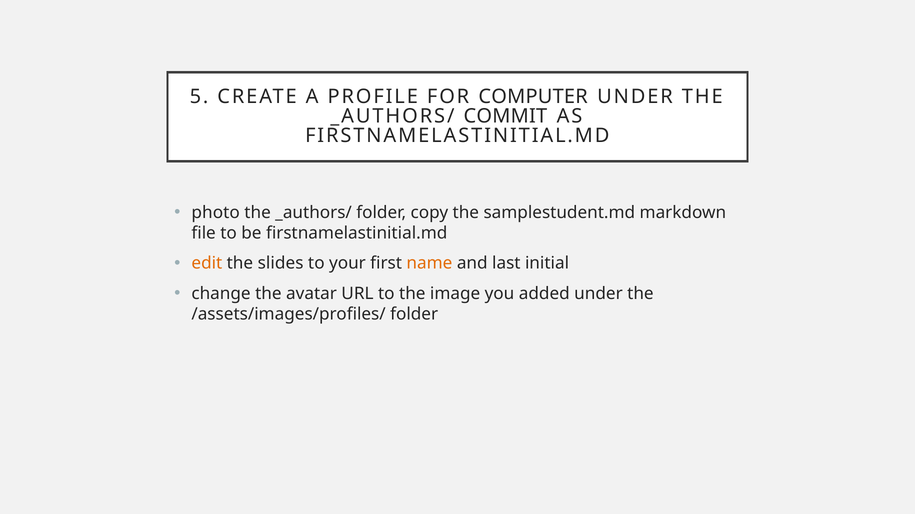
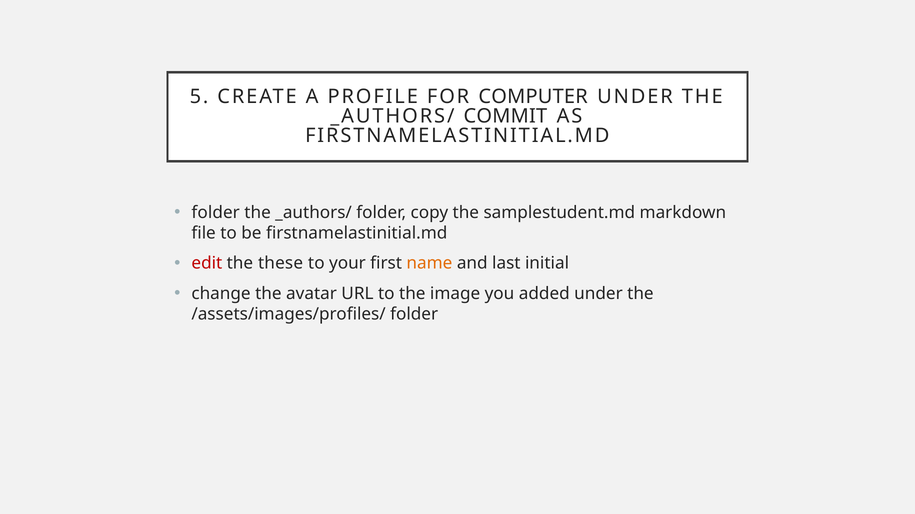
photo at (216, 213): photo -> folder
edit colour: orange -> red
slides: slides -> these
